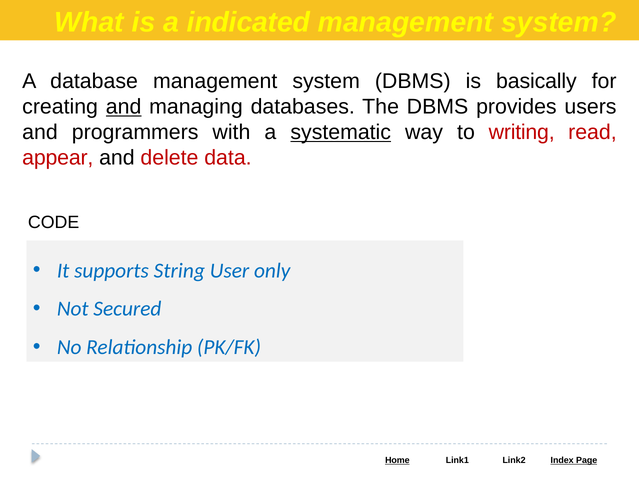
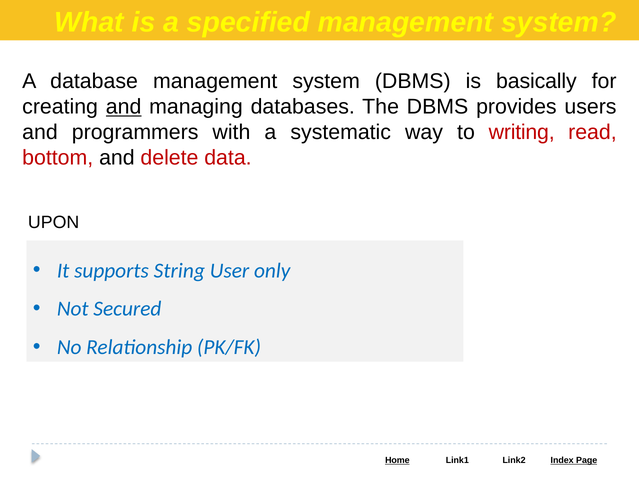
indicated: indicated -> specified
systematic underline: present -> none
appear: appear -> bottom
CODE: CODE -> UPON
